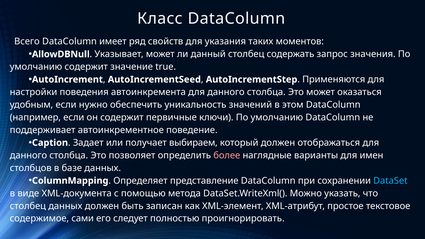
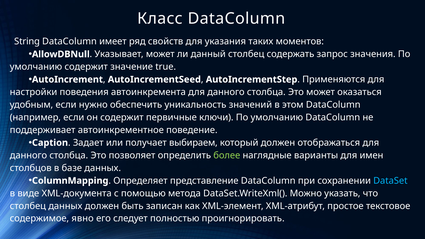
Всего: Всего -> String
более colour: pink -> light green
сами: сами -> явно
